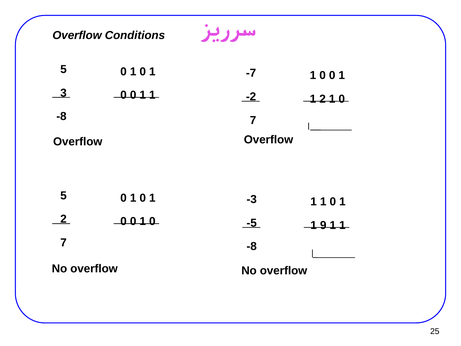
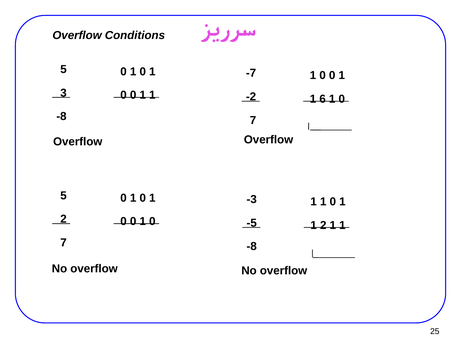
1 2: 2 -> 6
1 9: 9 -> 2
